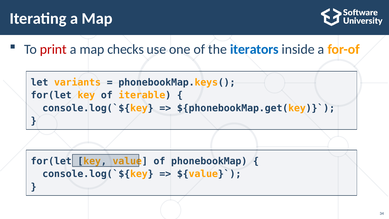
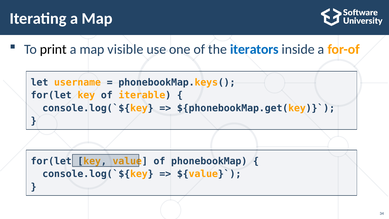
print colour: red -> black
checks: checks -> visible
variants: variants -> username
